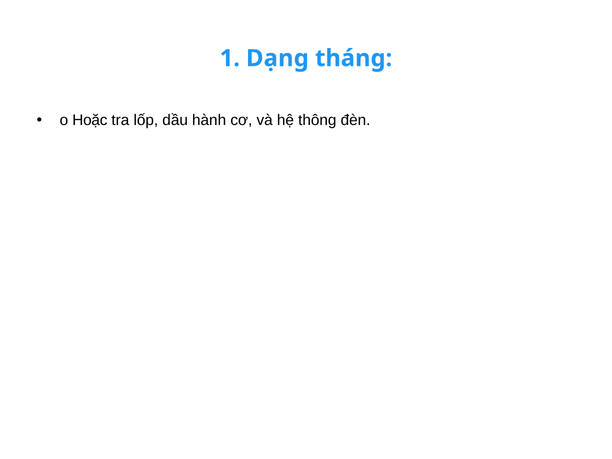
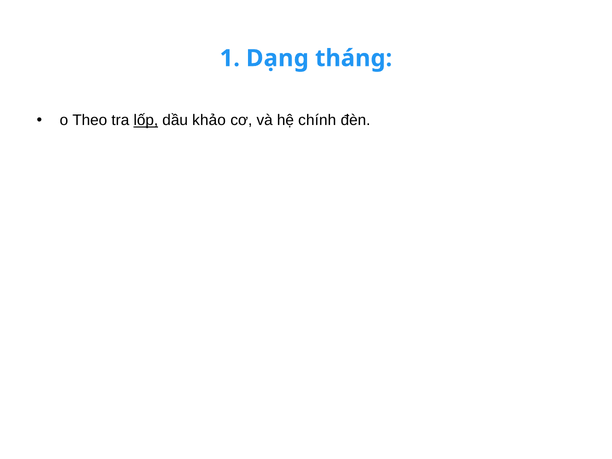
Hoặc: Hoặc -> Theo
lốp underline: none -> present
hành: hành -> khảo
thông: thông -> chính
